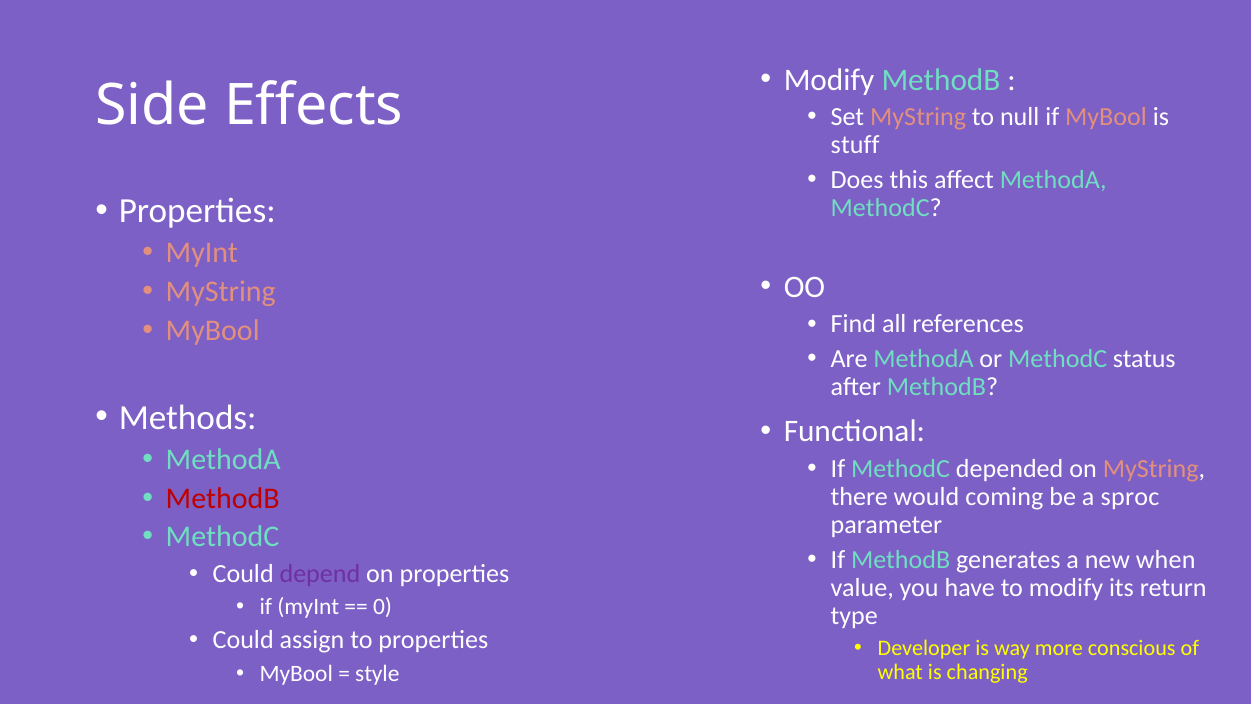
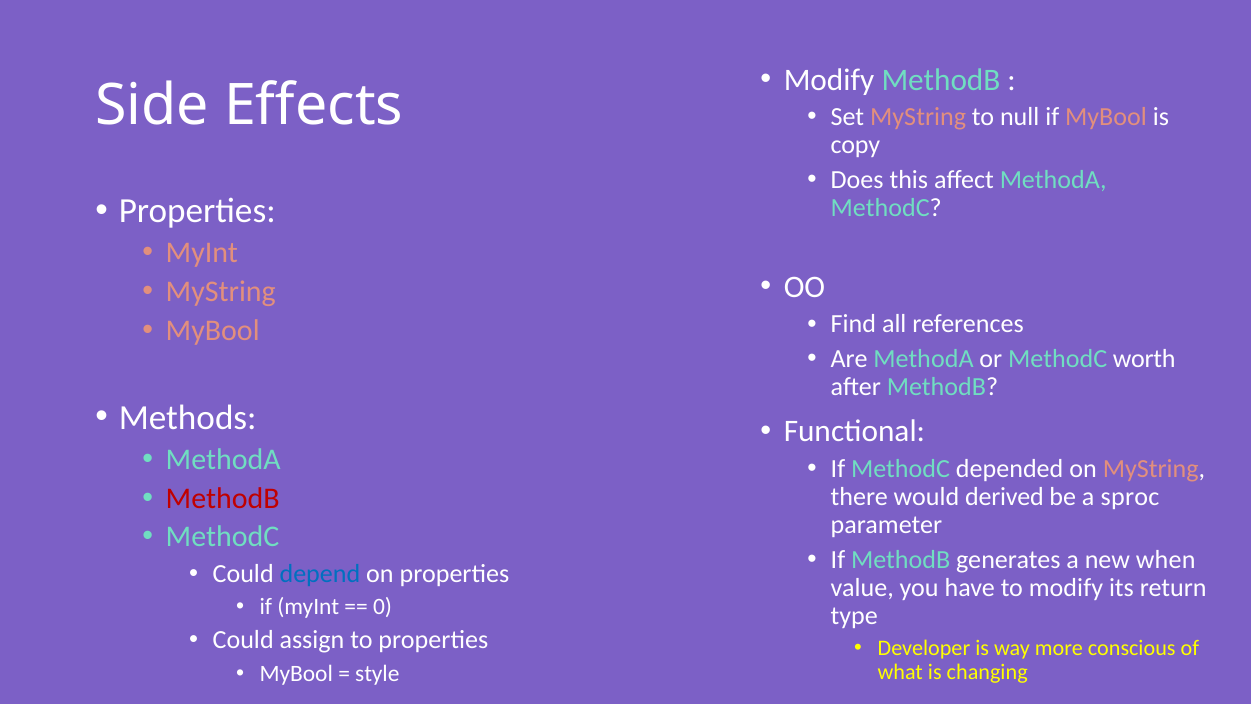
stuff: stuff -> copy
status: status -> worth
coming: coming -> derived
depend colour: purple -> blue
